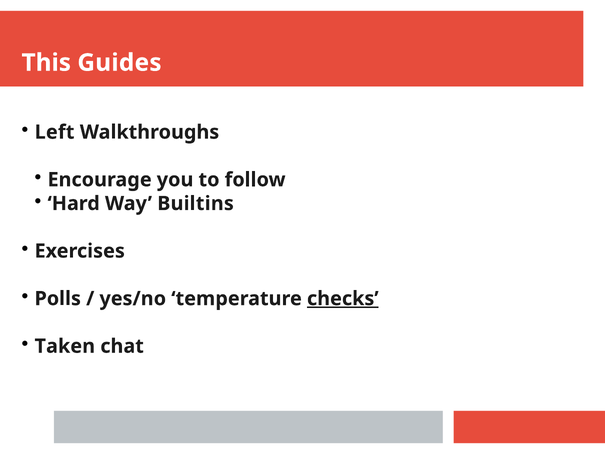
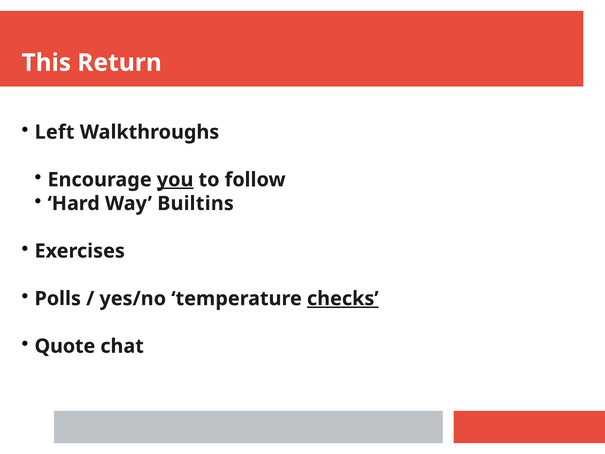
Guides: Guides -> Return
you underline: none -> present
Taken: Taken -> Quote
